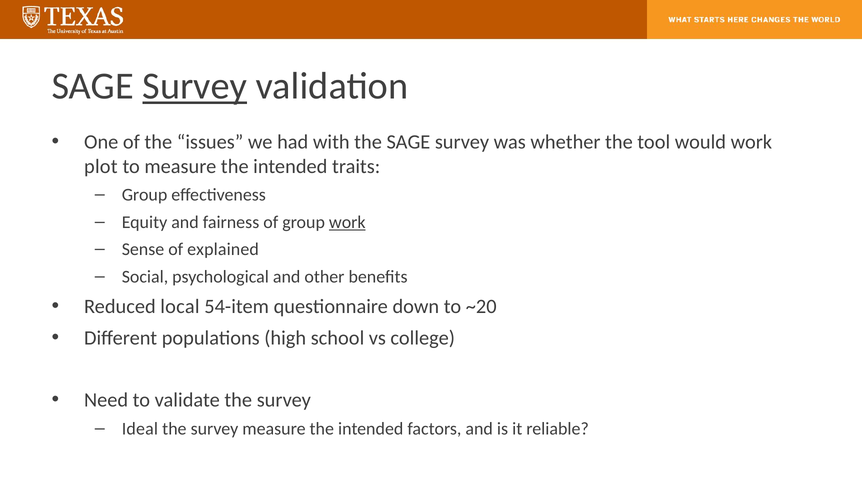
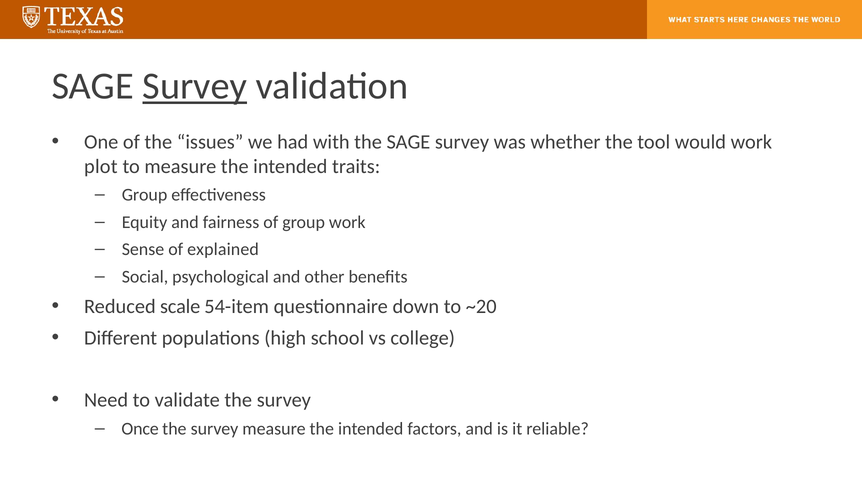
work at (347, 222) underline: present -> none
local: local -> scale
Ideal: Ideal -> Once
